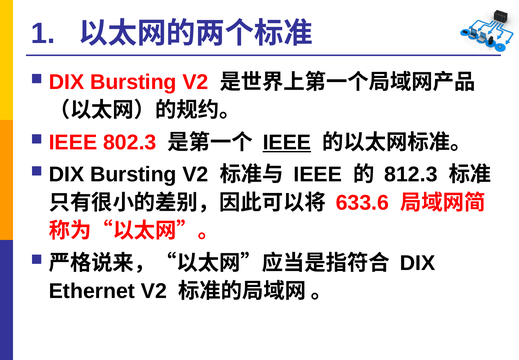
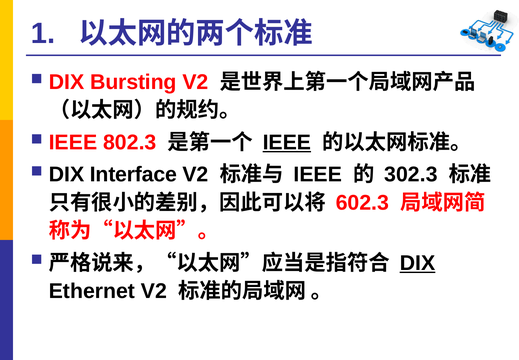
Bursting at (133, 174): Bursting -> Interface
812.3: 812.3 -> 302.3
633.6: 633.6 -> 602.3
DIX at (417, 263) underline: none -> present
